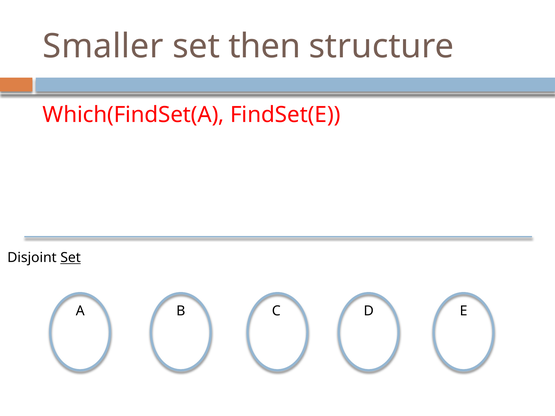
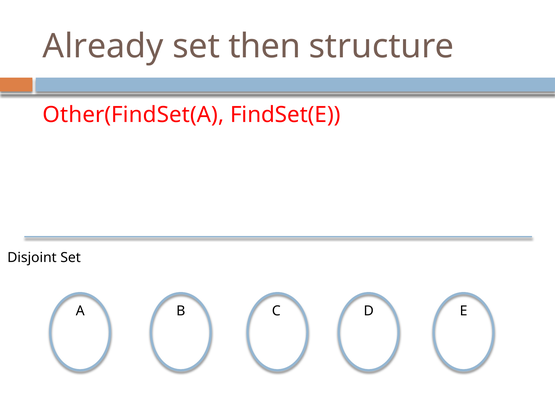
Smaller: Smaller -> Already
Which(FindSet(A: Which(FindSet(A -> Other(FindSet(A
Set at (71, 258) underline: present -> none
